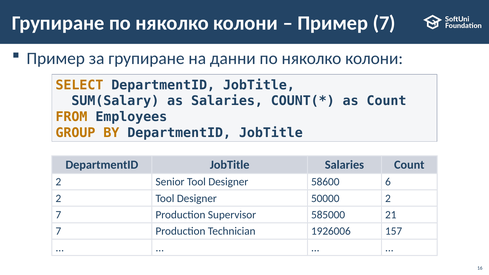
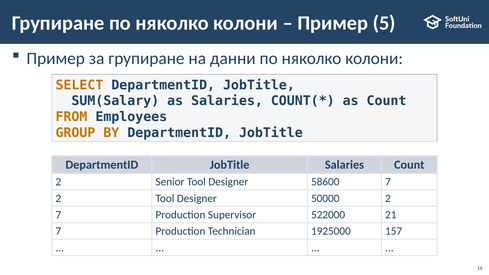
Пример 7: 7 -> 5
58600 6: 6 -> 7
585000: 585000 -> 522000
1926006: 1926006 -> 1925000
